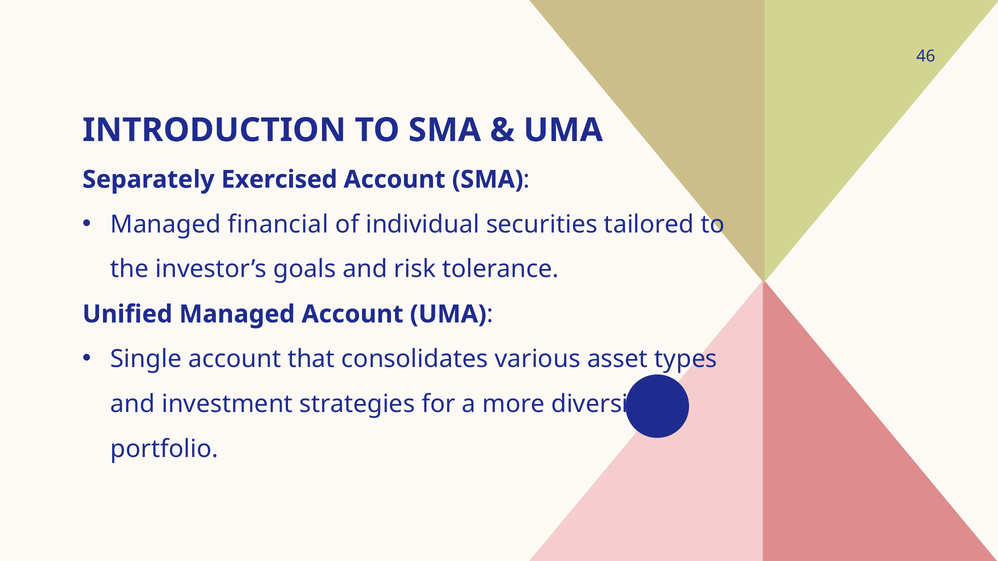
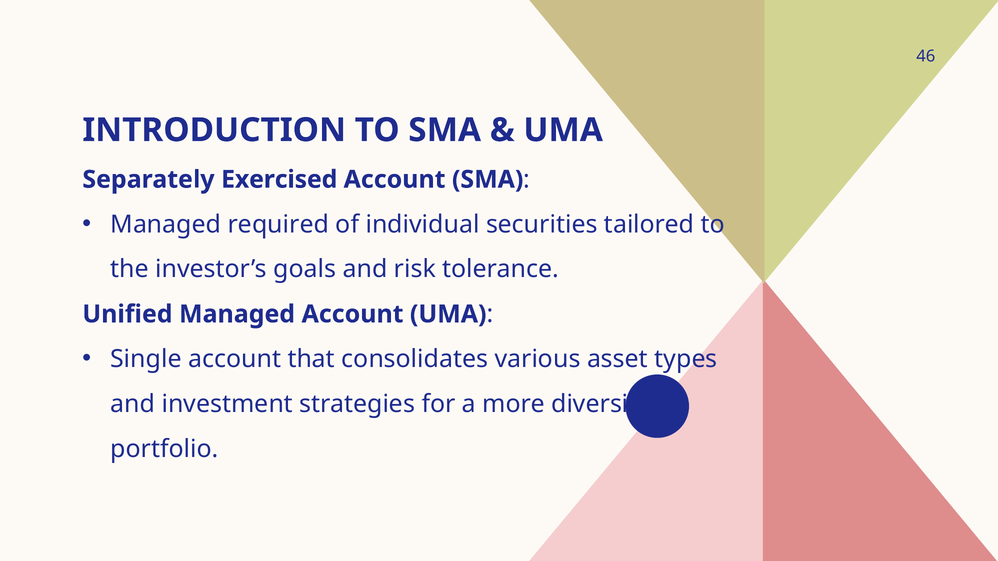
financial: financial -> required
